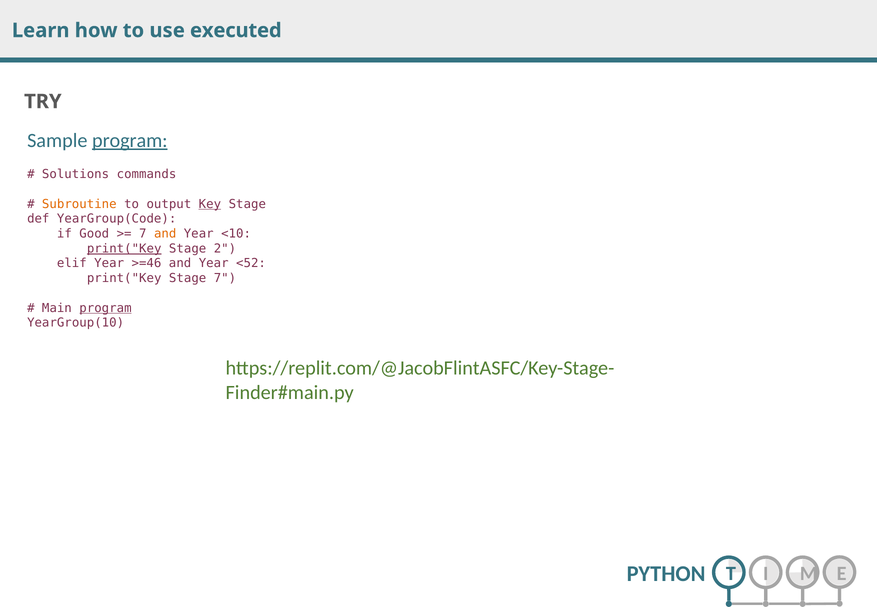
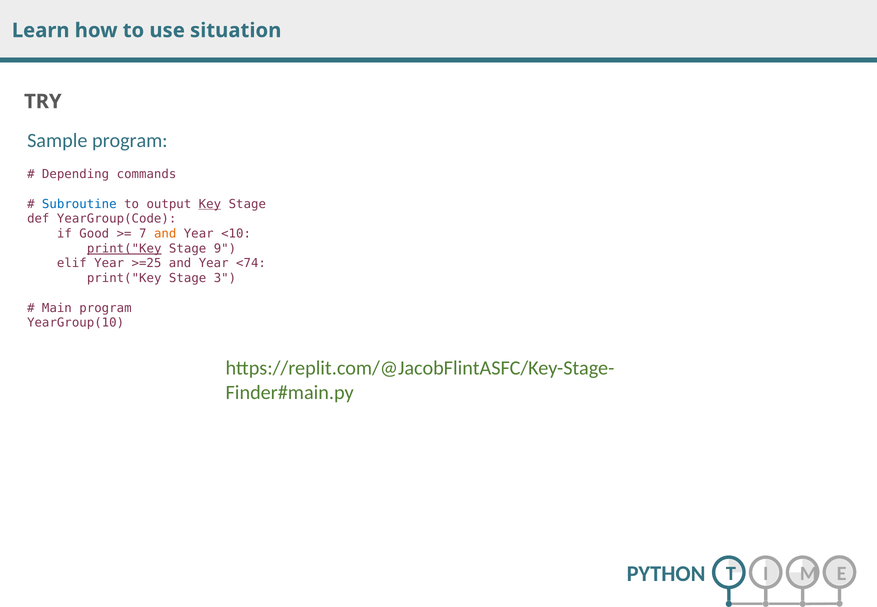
executed: executed -> situation
program at (130, 141) underline: present -> none
Solutions: Solutions -> Depending
Subroutine colour: orange -> blue
2: 2 -> 9
>=46: >=46 -> >=25
<52: <52 -> <74
Stage 7: 7 -> 3
program at (105, 308) underline: present -> none
